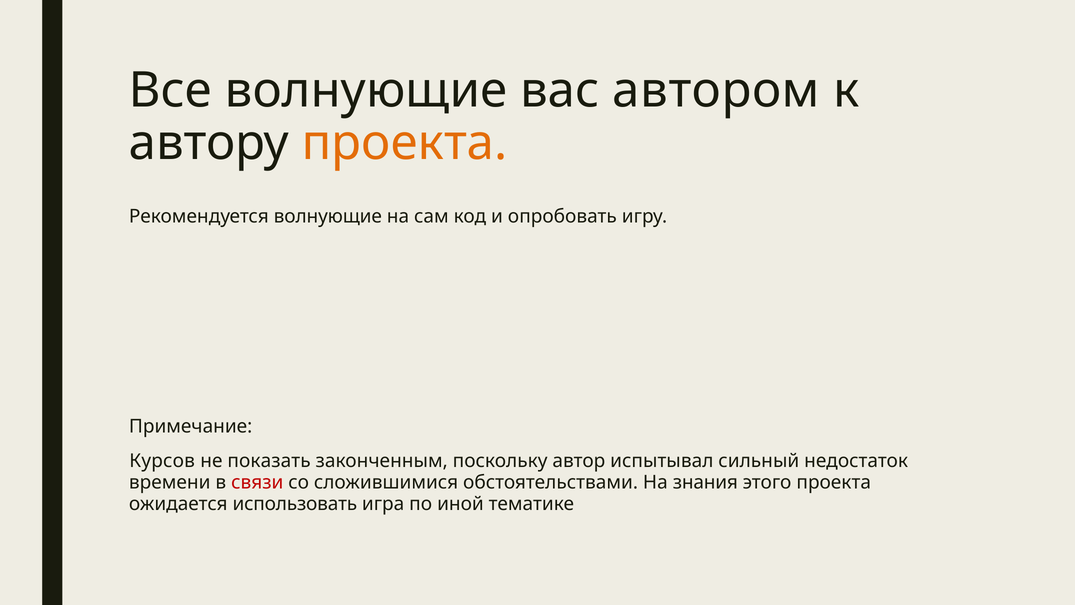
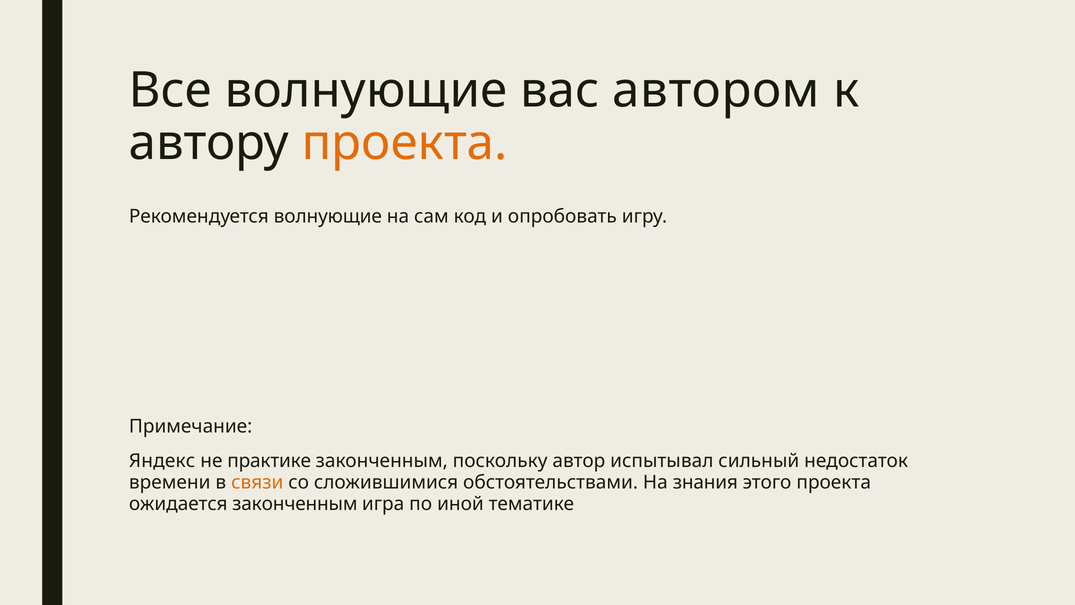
Курсов: Курсов -> Яндекс
показать: показать -> практике
связи colour: red -> orange
ожидается использовать: использовать -> законченным
